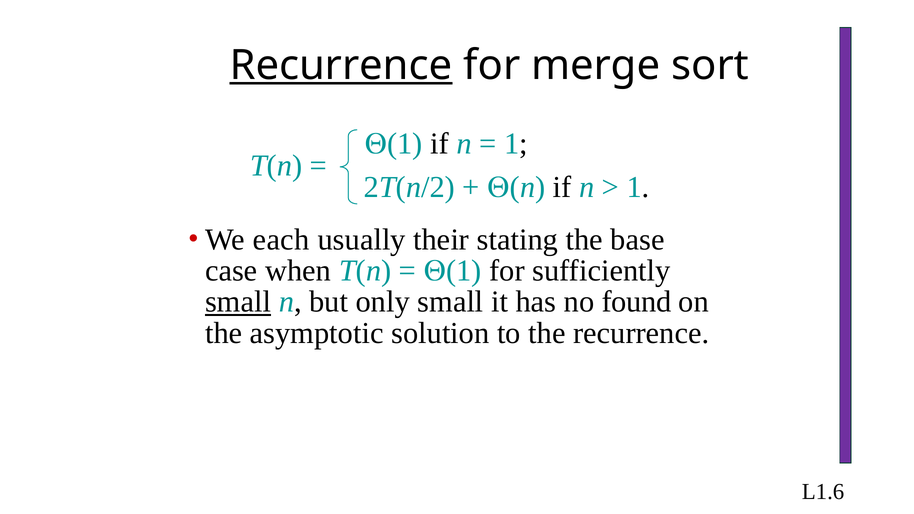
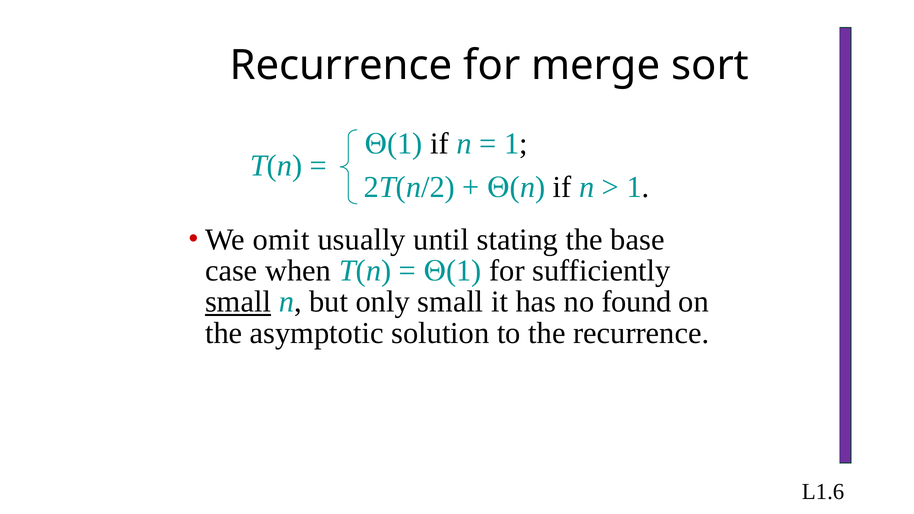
Recurrence at (341, 65) underline: present -> none
each: each -> omit
their: their -> until
